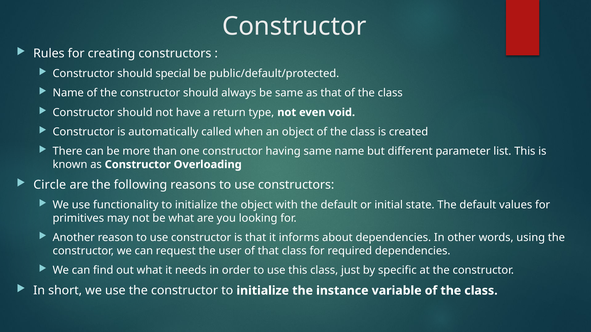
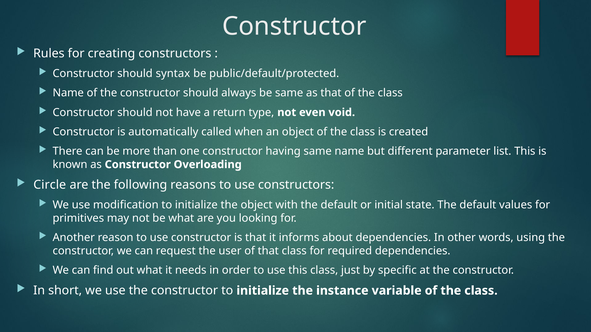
special: special -> syntax
functionality: functionality -> modification
